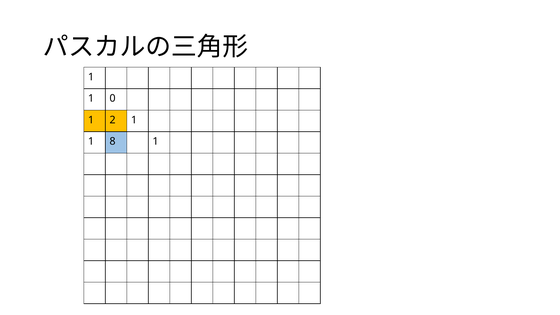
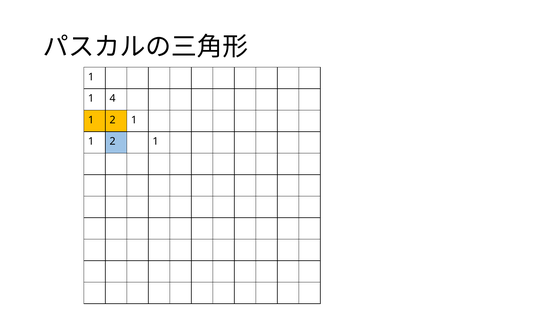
0: 0 -> 4
8 at (113, 142): 8 -> 2
